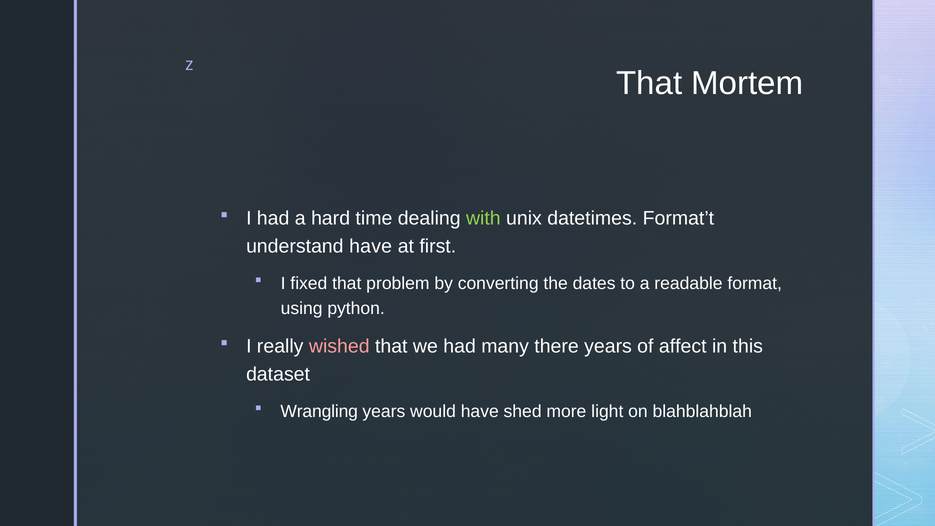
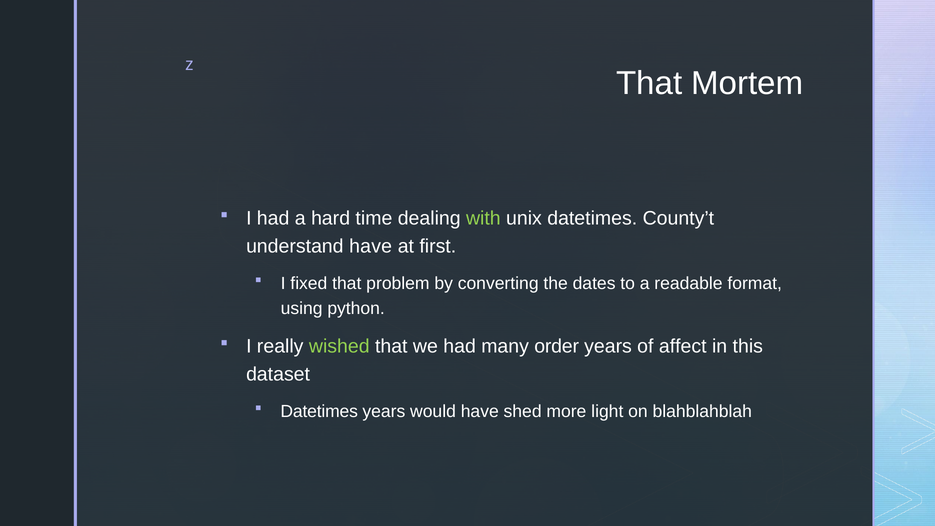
Format’t: Format’t -> County’t
wished colour: pink -> light green
there: there -> order
Wrangling at (319, 411): Wrangling -> Datetimes
